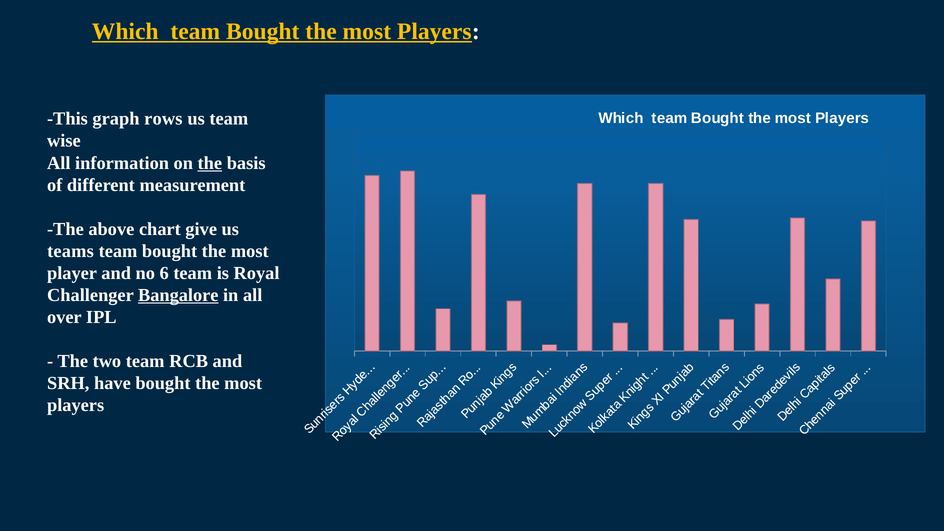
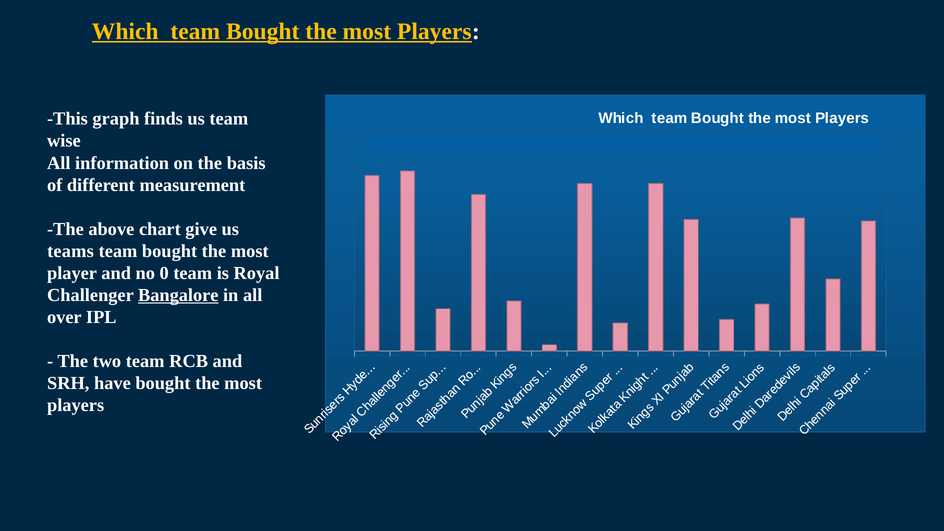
rows: rows -> finds
the at (210, 163) underline: present -> none
6: 6 -> 0
